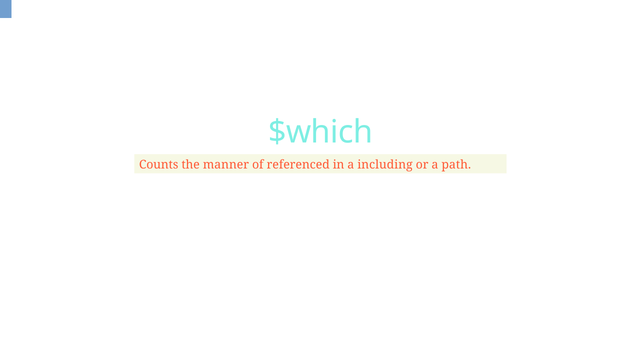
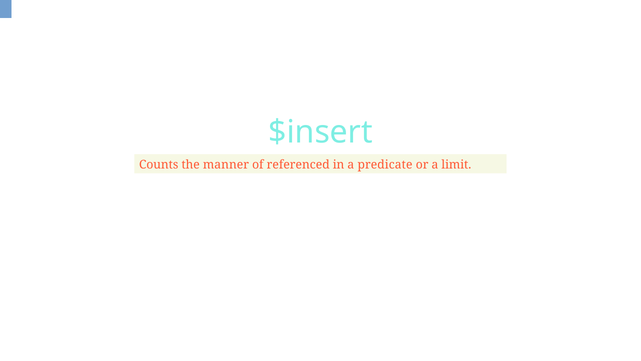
$which: $which -> $insert
including: including -> predicate
path: path -> limit
